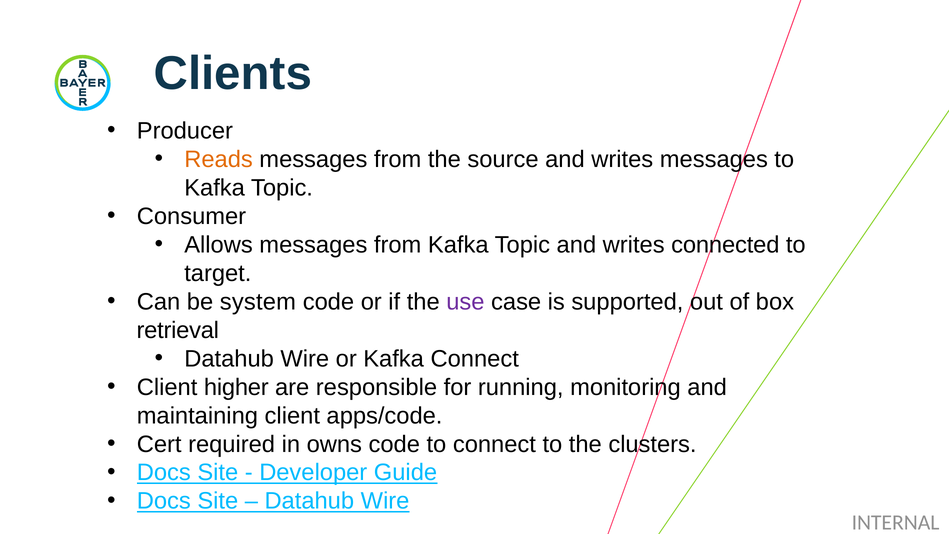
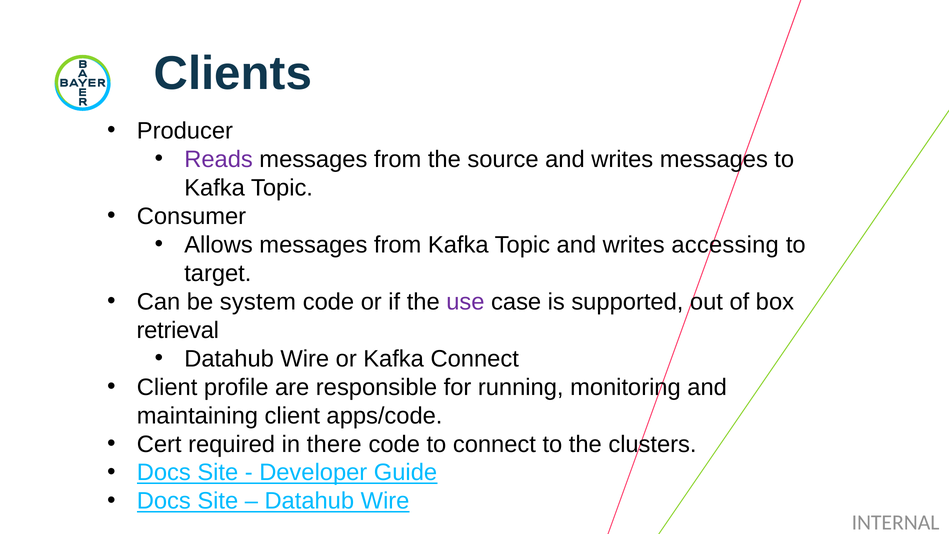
Reads colour: orange -> purple
connected: connected -> accessing
higher: higher -> profile
owns: owns -> there
